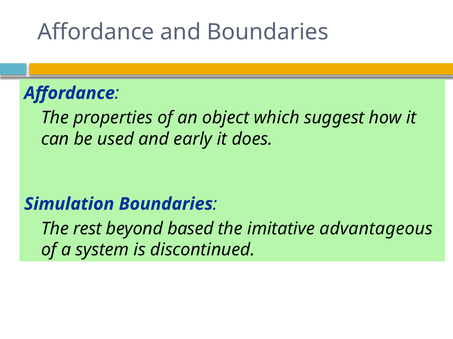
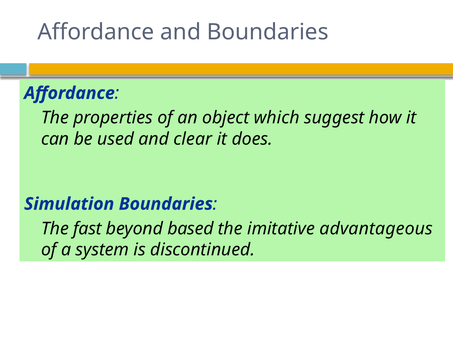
early: early -> clear
rest: rest -> fast
